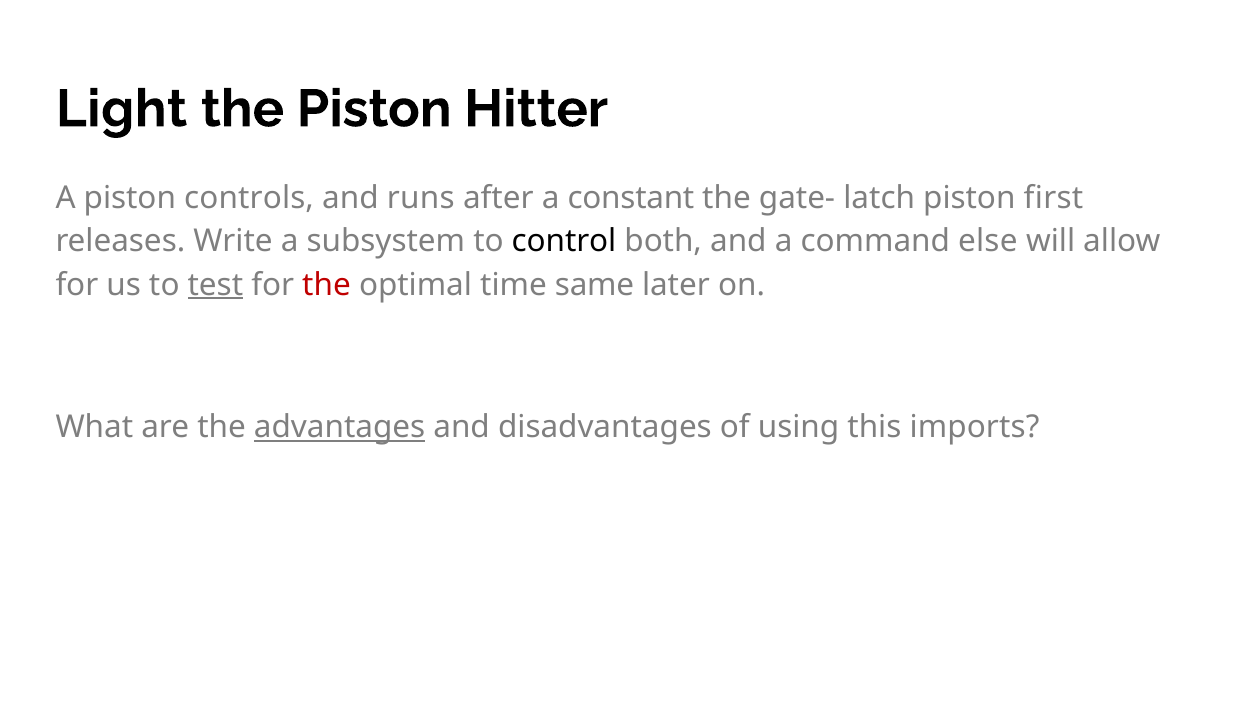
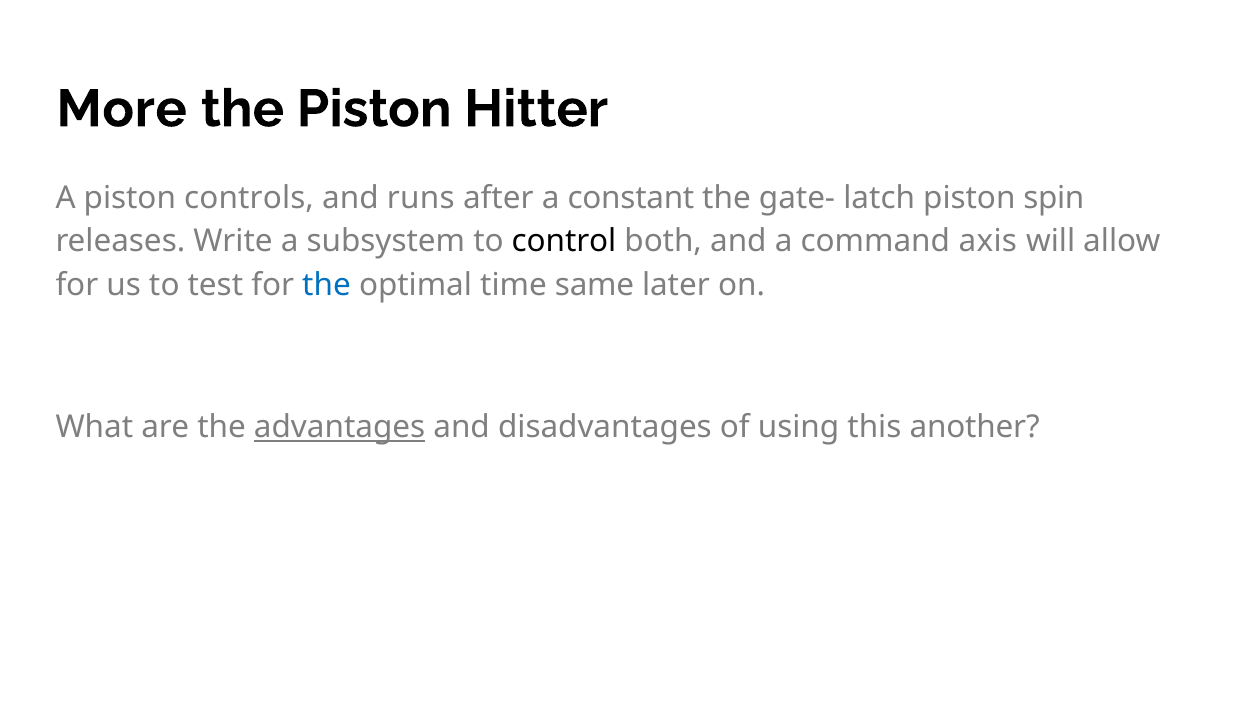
Light: Light -> More
first: first -> spin
else: else -> axis
test underline: present -> none
the at (327, 285) colour: red -> blue
imports: imports -> another
